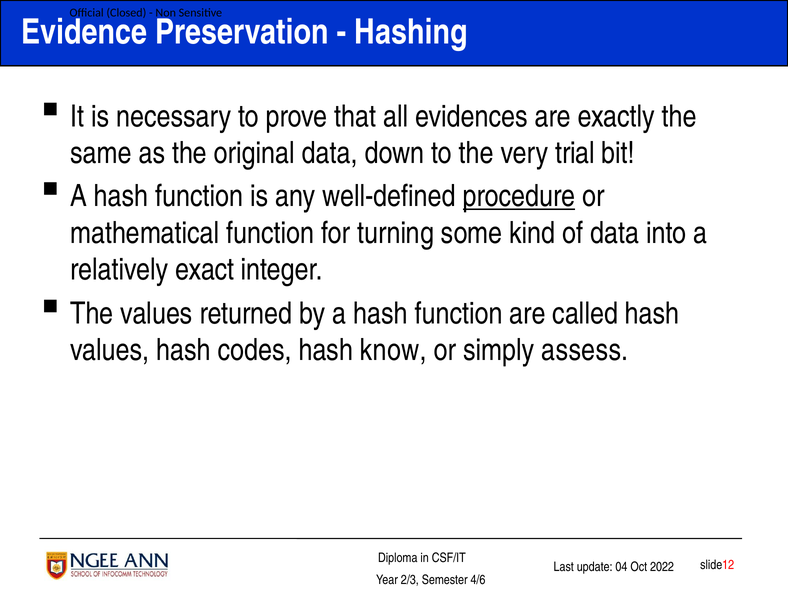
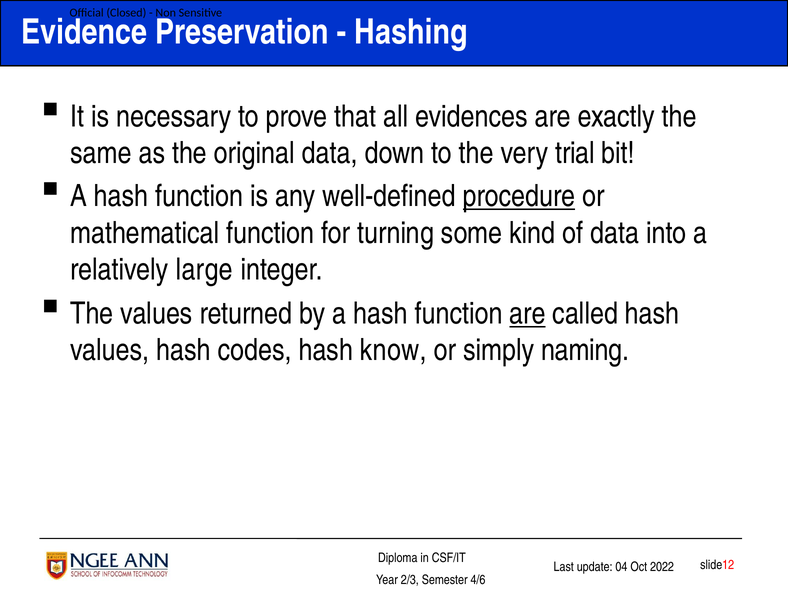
exact: exact -> large
are at (528, 314) underline: none -> present
assess: assess -> naming
